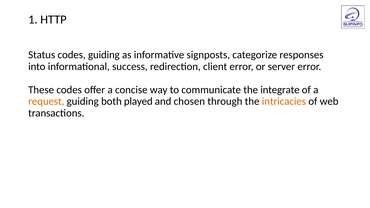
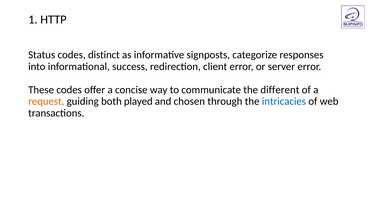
codes guiding: guiding -> distinct
integrate: integrate -> different
intricacies colour: orange -> blue
